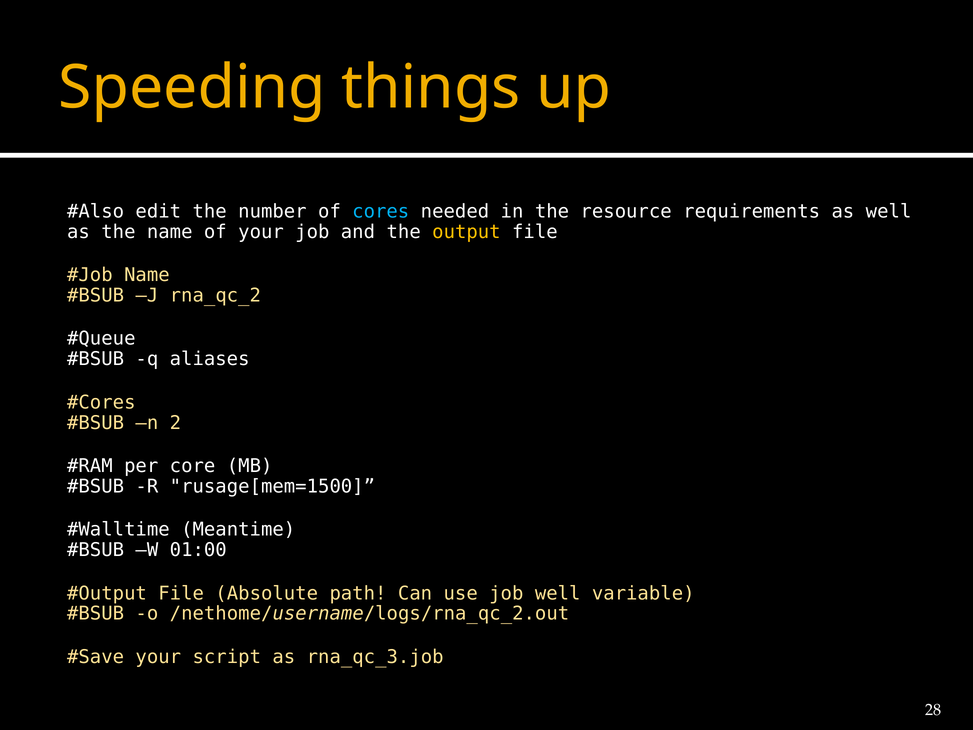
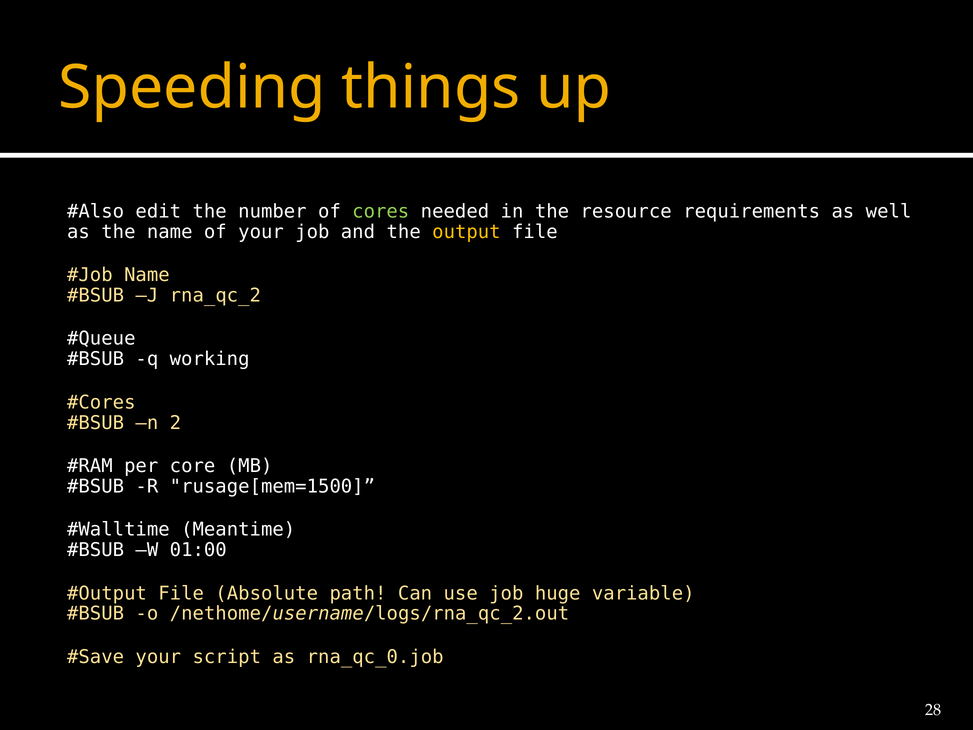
cores colour: light blue -> light green
aliases: aliases -> working
job well: well -> huge
rna_qc_3.job: rna_qc_3.job -> rna_qc_0.job
